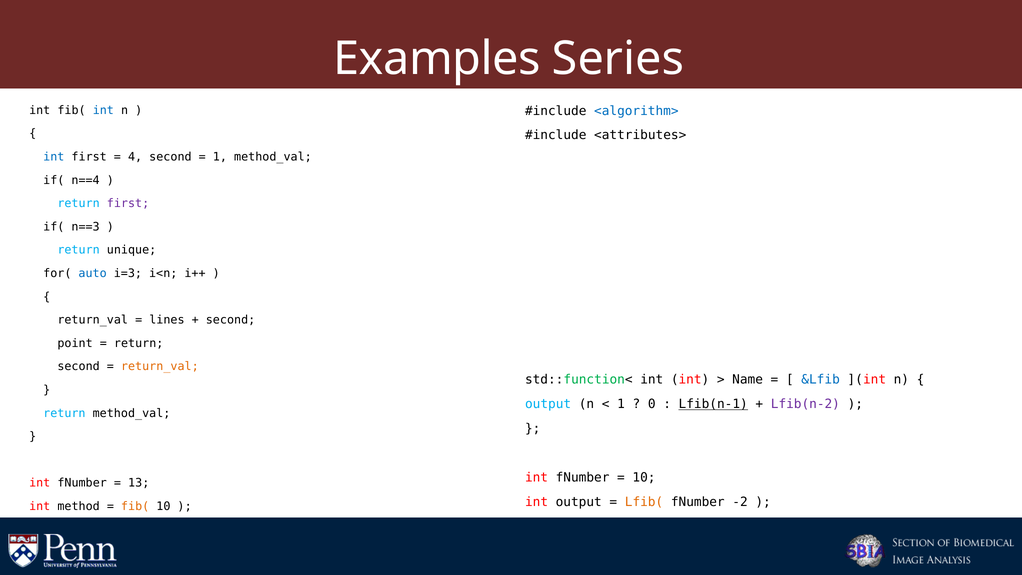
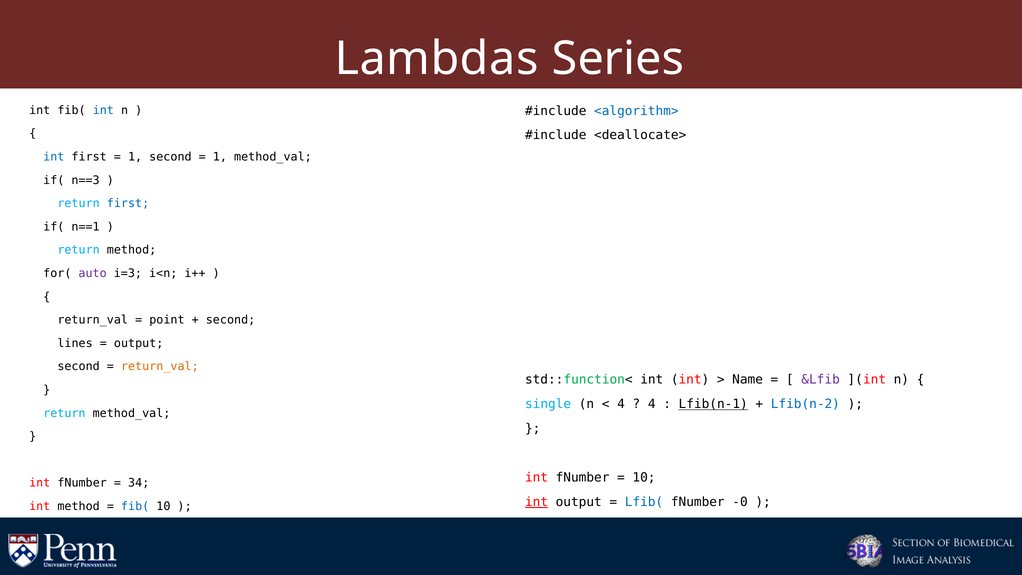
Examples: Examples -> Lambdas
<attributes>: <attributes> -> <deallocate>
4 at (135, 157): 4 -> 1
n==4: n==4 -> n==3
first at (128, 203) colour: purple -> blue
n==3: n==3 -> n==1
return unique: unique -> method
auto colour: blue -> purple
lines: lines -> point
point: point -> lines
return at (139, 343): return -> output
&Lfib colour: blue -> purple
output at (548, 404): output -> single
1 at (621, 404): 1 -> 4
0 at (652, 404): 0 -> 4
Lfib(n-2 colour: purple -> blue
13: 13 -> 34
int at (537, 502) underline: none -> present
Lfib( colour: orange -> blue
-2: -2 -> -0
fib( at (135, 506) colour: orange -> blue
